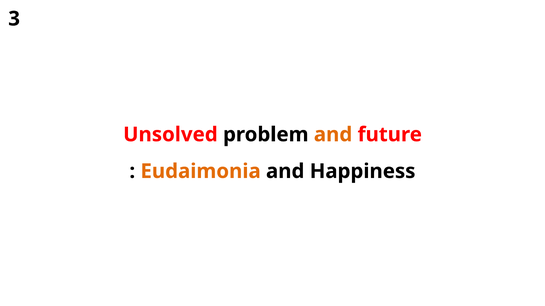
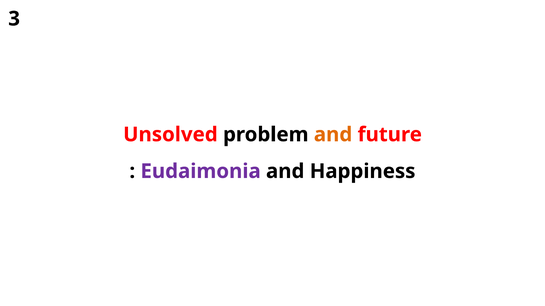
Eudaimonia colour: orange -> purple
